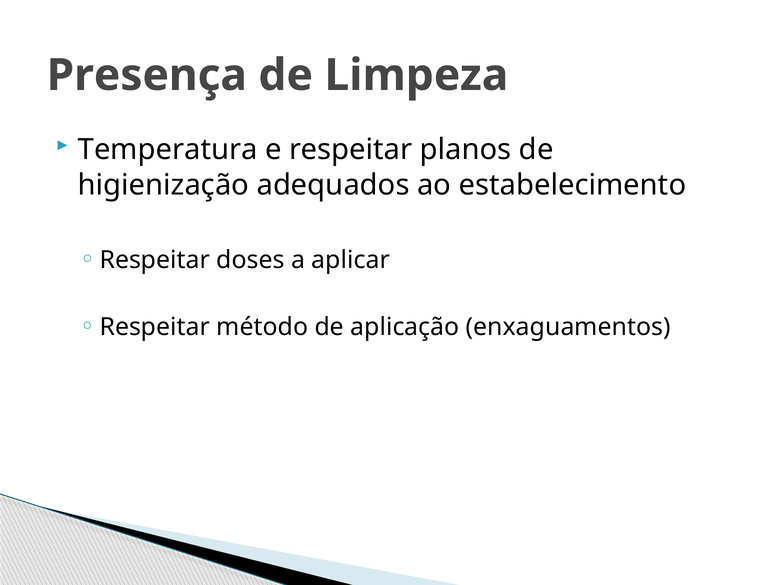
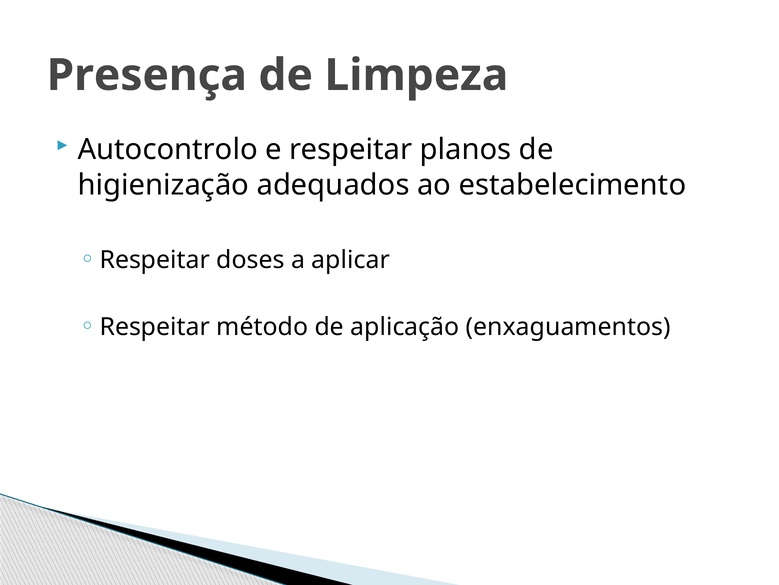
Temperatura: Temperatura -> Autocontrolo
